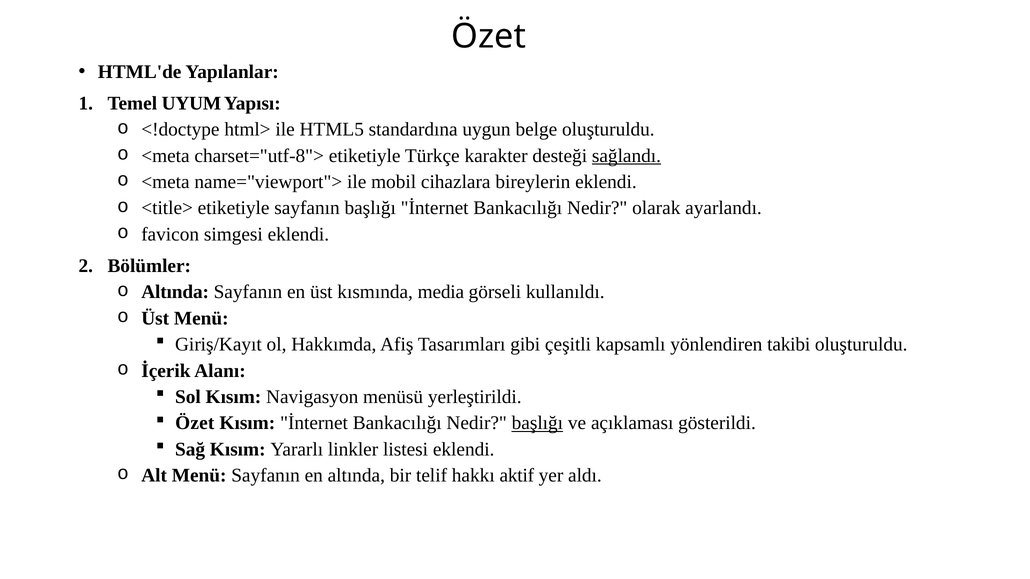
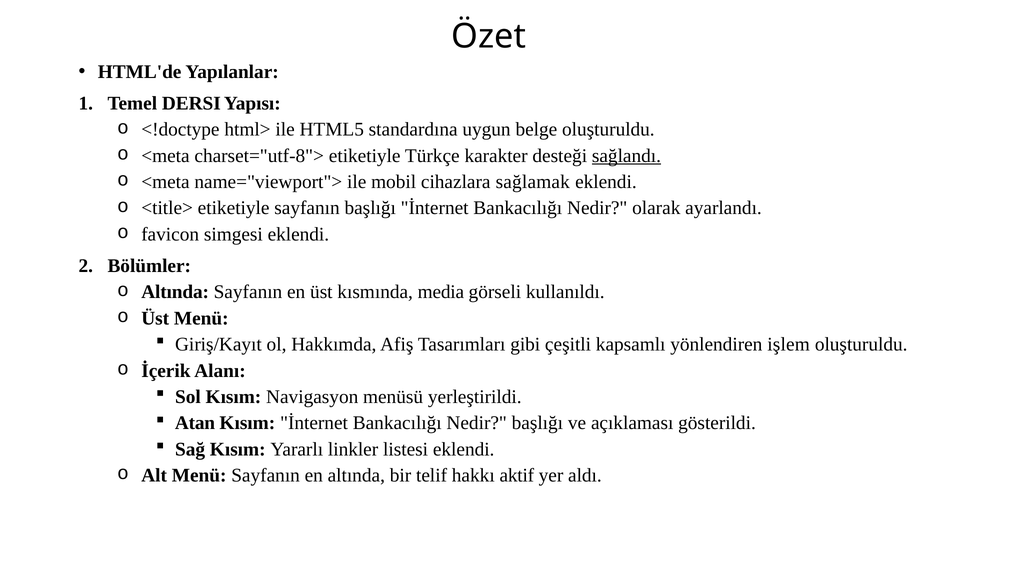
UYUM: UYUM -> DERSI
bireylerin: bireylerin -> sağlamak
takibi: takibi -> işlem
Özet at (195, 423): Özet -> Atan
başlığı at (537, 423) underline: present -> none
